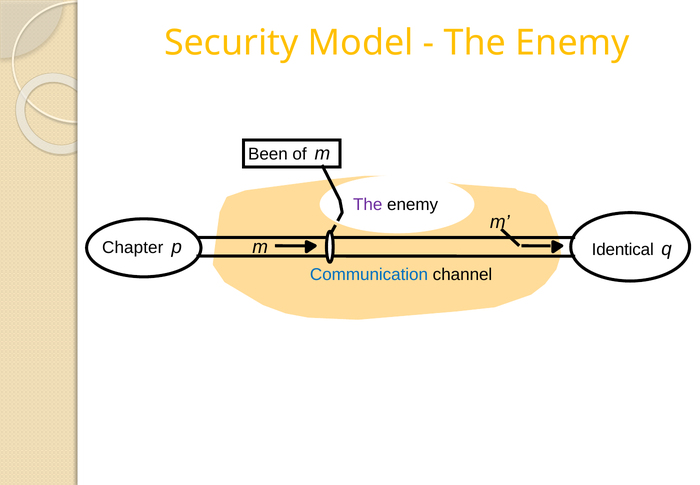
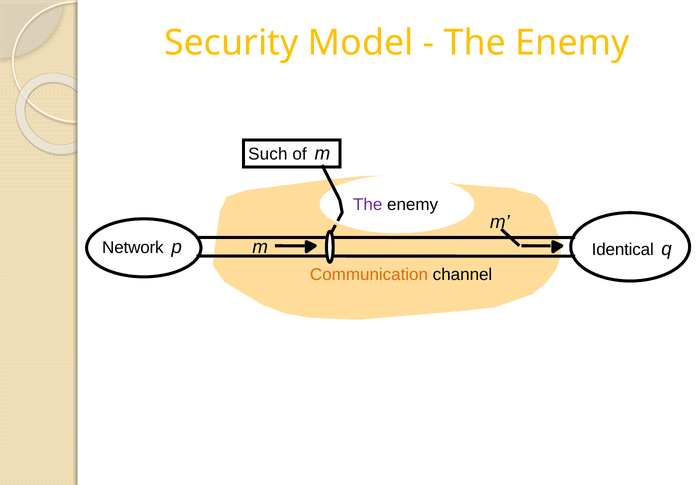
Been: Been -> Such
Chapter: Chapter -> Network
Communication colour: blue -> orange
